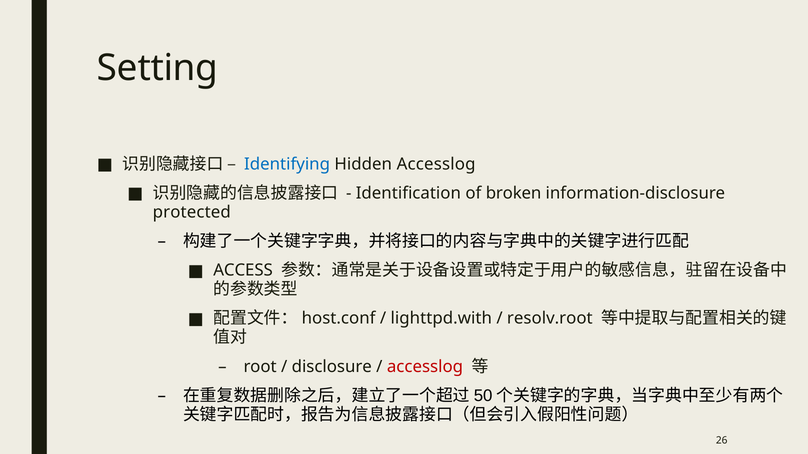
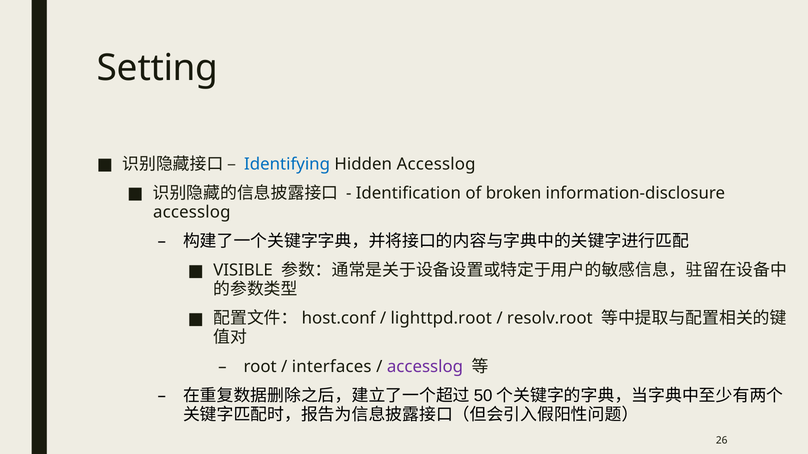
protected at (192, 212): protected -> accesslog
ACCESS: ACCESS -> VISIBLE
lighttpd.with: lighttpd.with -> lighttpd.root
disclosure: disclosure -> interfaces
accesslog at (425, 367) colour: red -> purple
